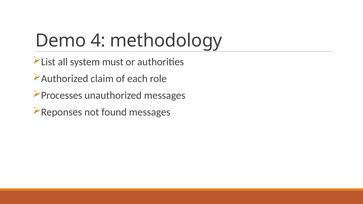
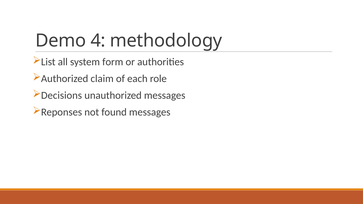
must: must -> form
Processes: Processes -> Decisions
